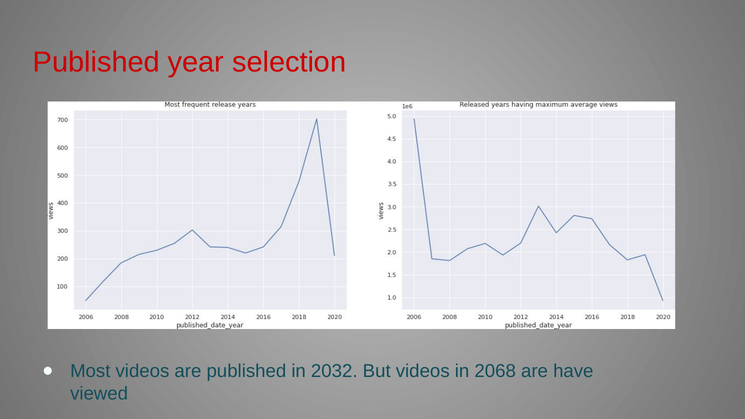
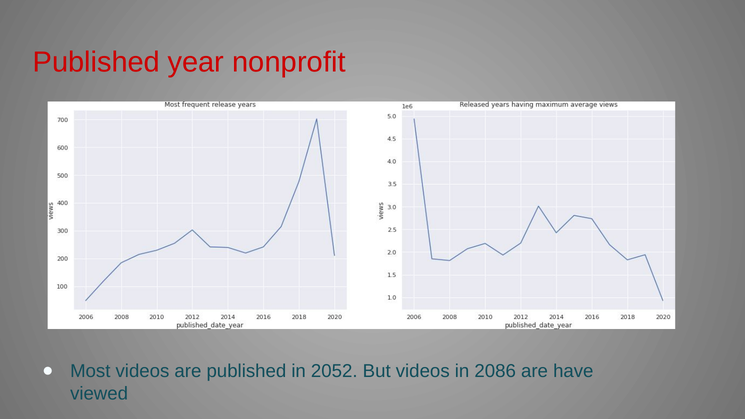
selection: selection -> nonprofit
2032: 2032 -> 2052
2068: 2068 -> 2086
